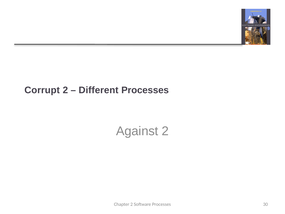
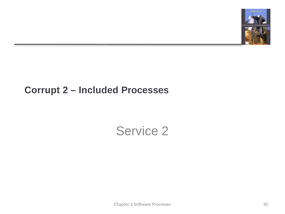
Different: Different -> Included
Against: Against -> Service
